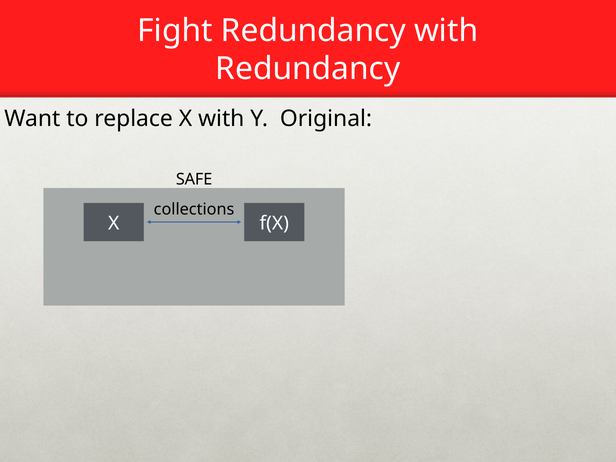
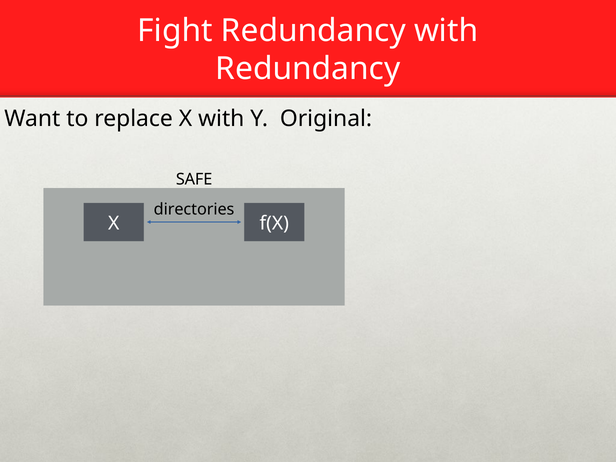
collections: collections -> directories
